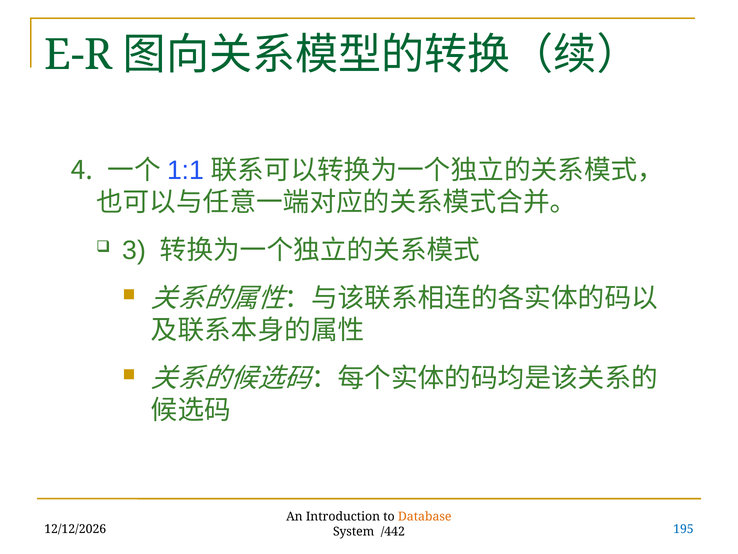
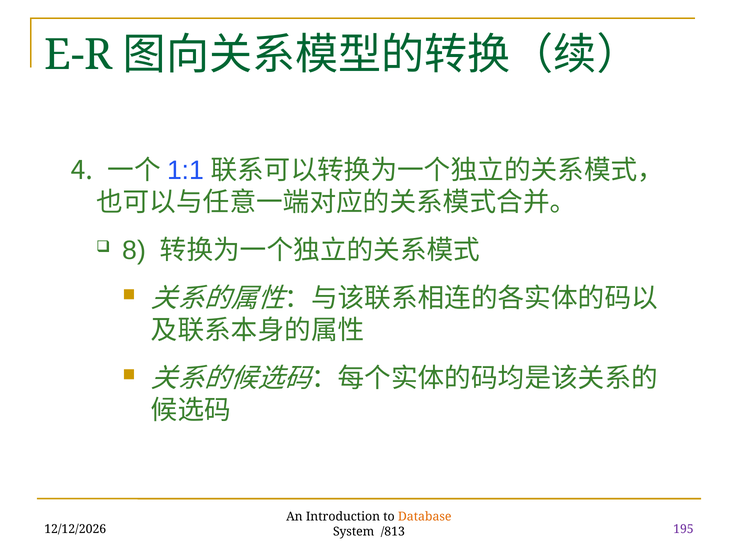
3: 3 -> 8
195 colour: blue -> purple
/442: /442 -> /813
